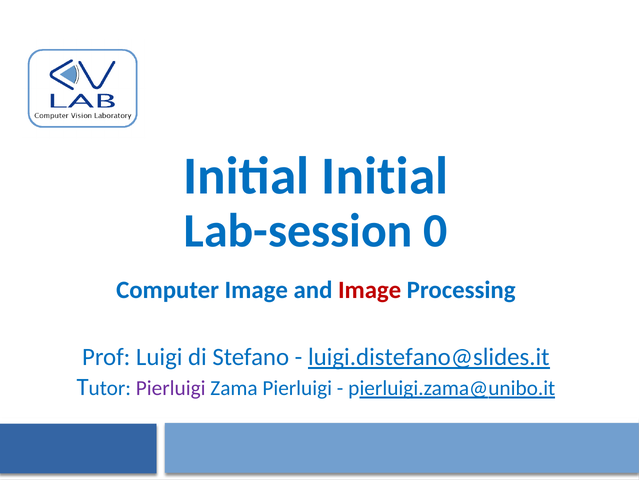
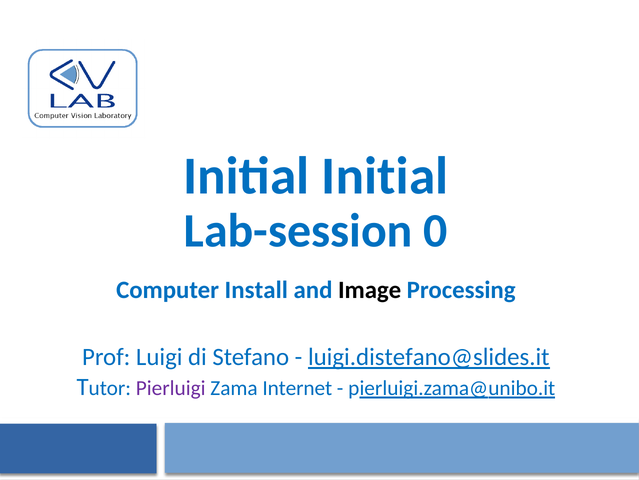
Computer Image: Image -> Install
Image at (370, 290) colour: red -> black
Zama Pierluigi: Pierluigi -> Internet
